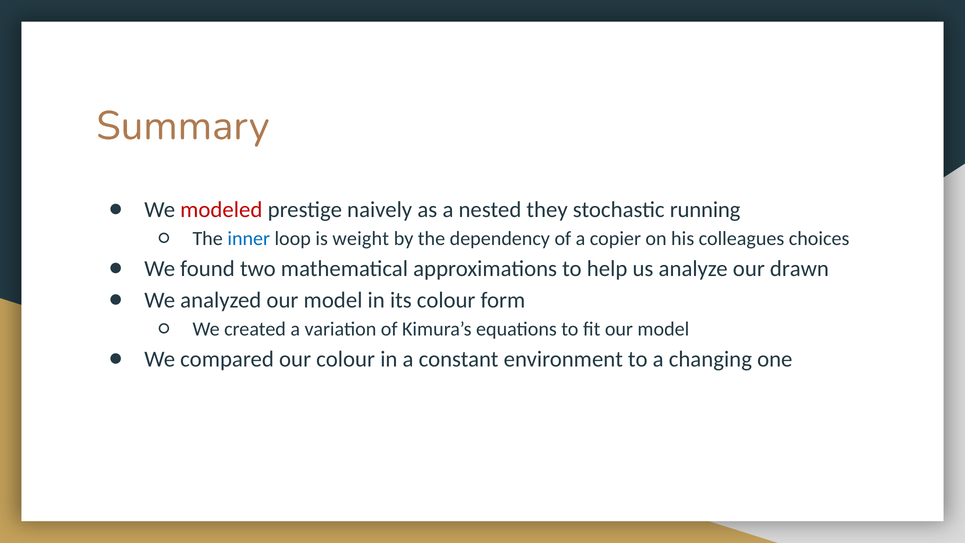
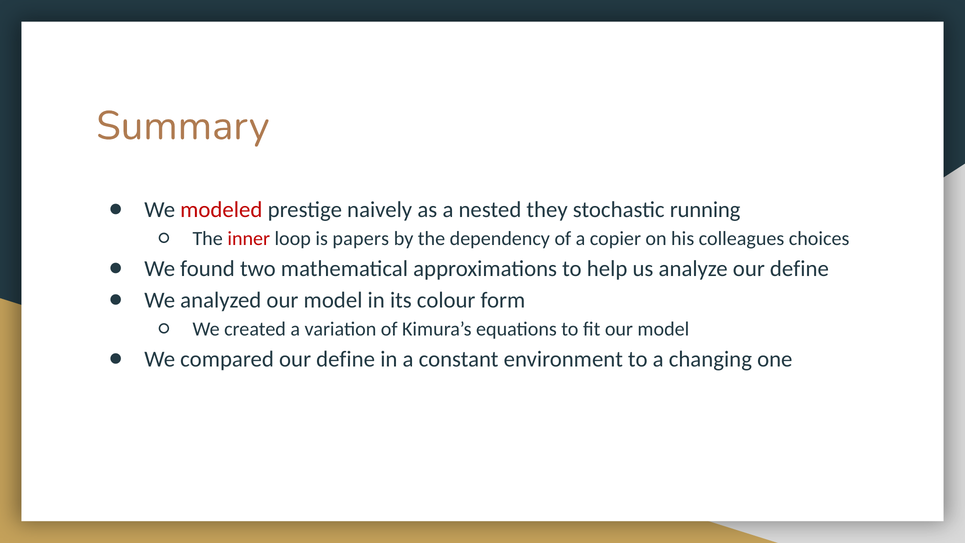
inner colour: blue -> red
weight: weight -> papers
analyze our drawn: drawn -> define
compared our colour: colour -> define
